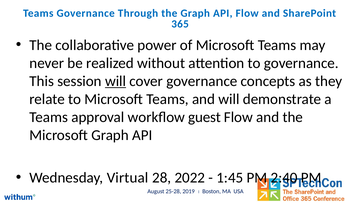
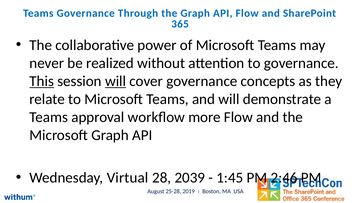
This underline: none -> present
guest: guest -> more
2022: 2022 -> 2039
2:40: 2:40 -> 2:46
